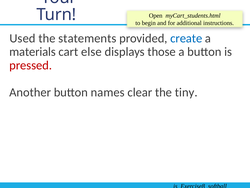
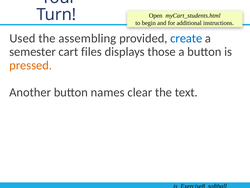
statements: statements -> assembling
materials: materials -> semester
else: else -> files
pressed colour: red -> orange
tiny: tiny -> text
